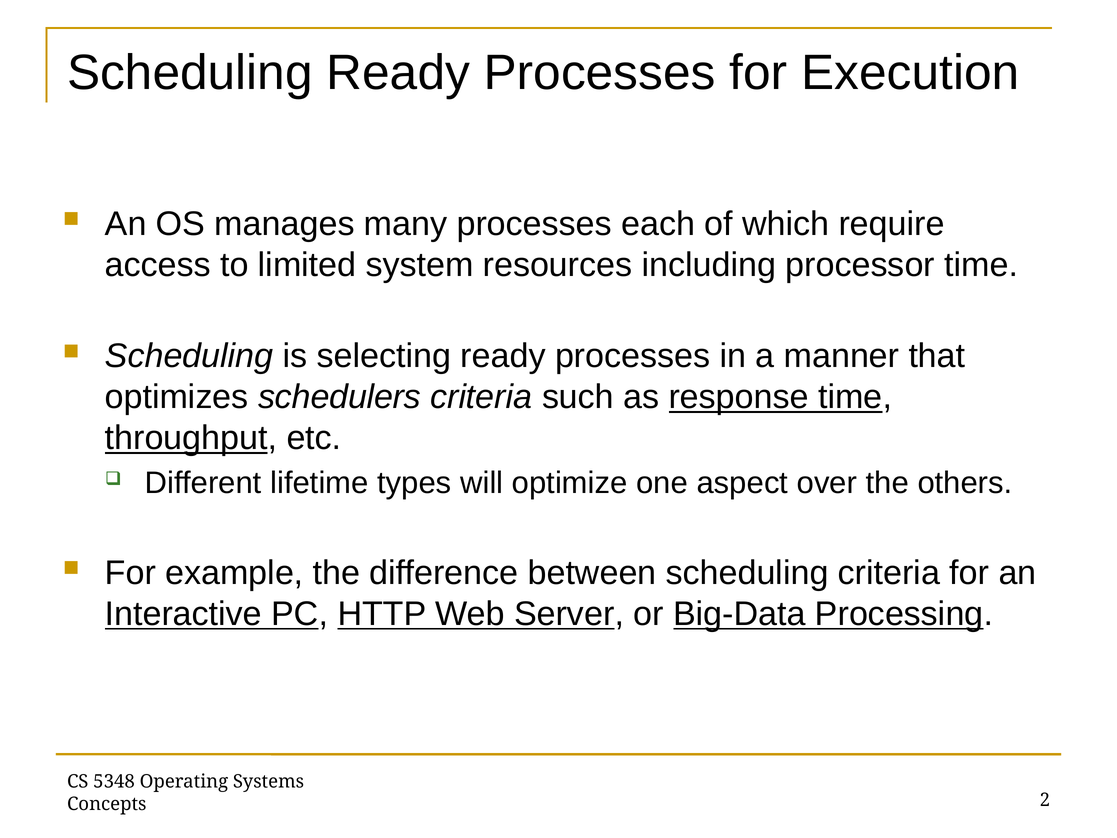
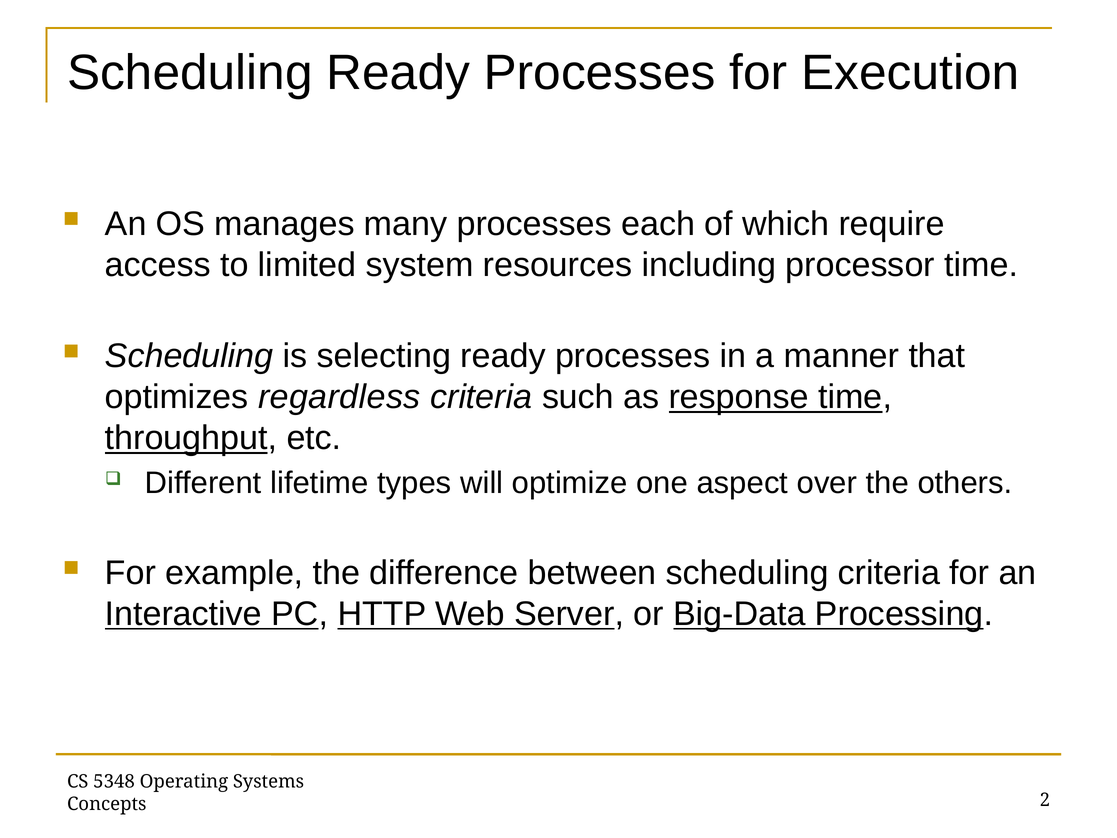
schedulers: schedulers -> regardless
